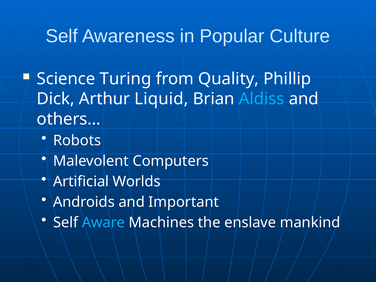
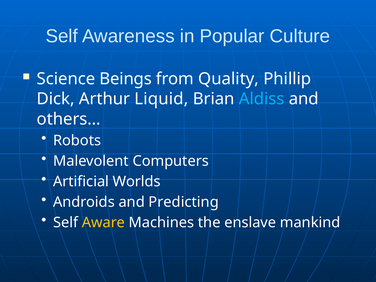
Turing: Turing -> Beings
Important: Important -> Predicting
Aware colour: light blue -> yellow
